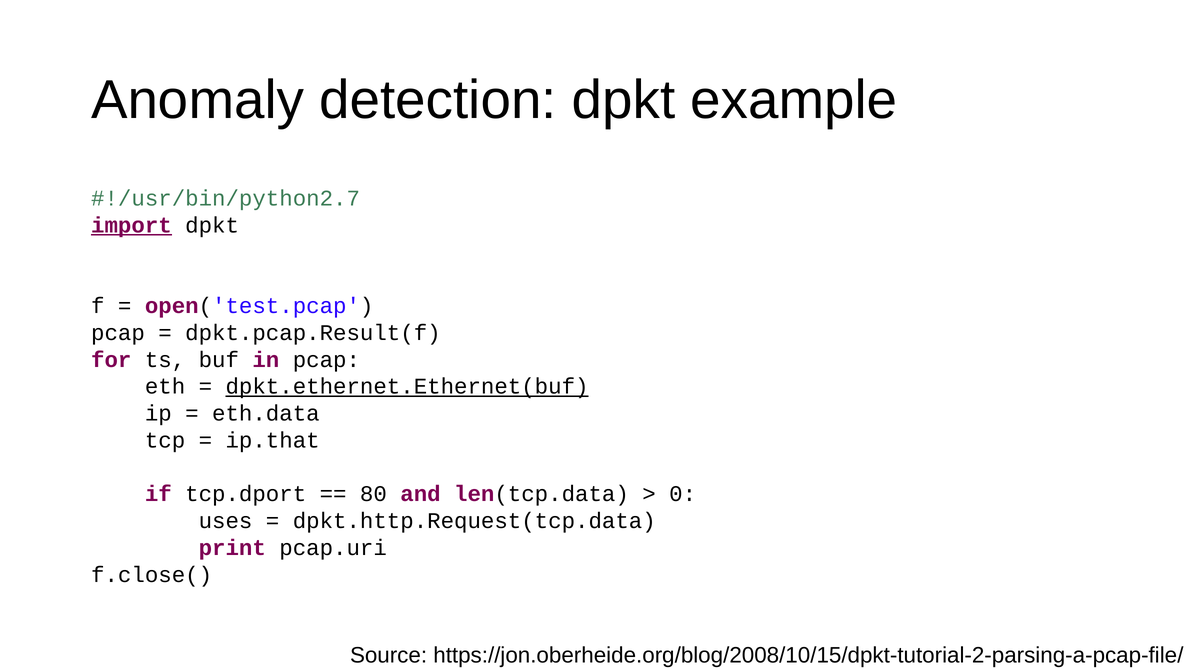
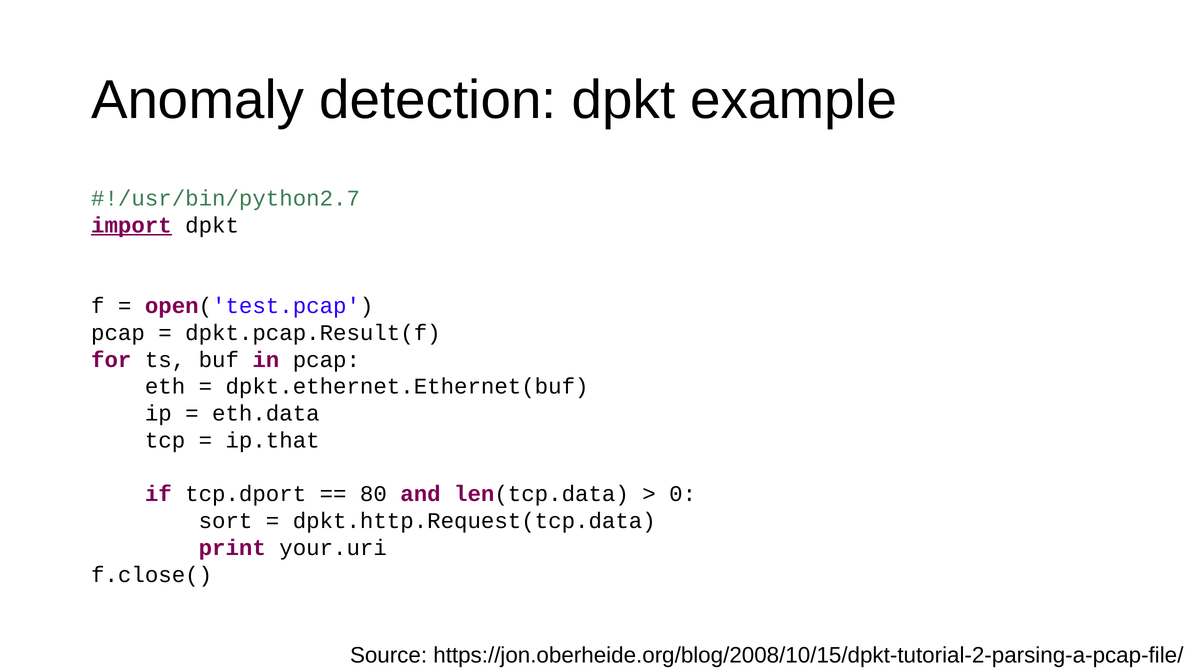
dpkt.ethernet.Ethernet(buf underline: present -> none
uses: uses -> sort
pcap.uri: pcap.uri -> your.uri
